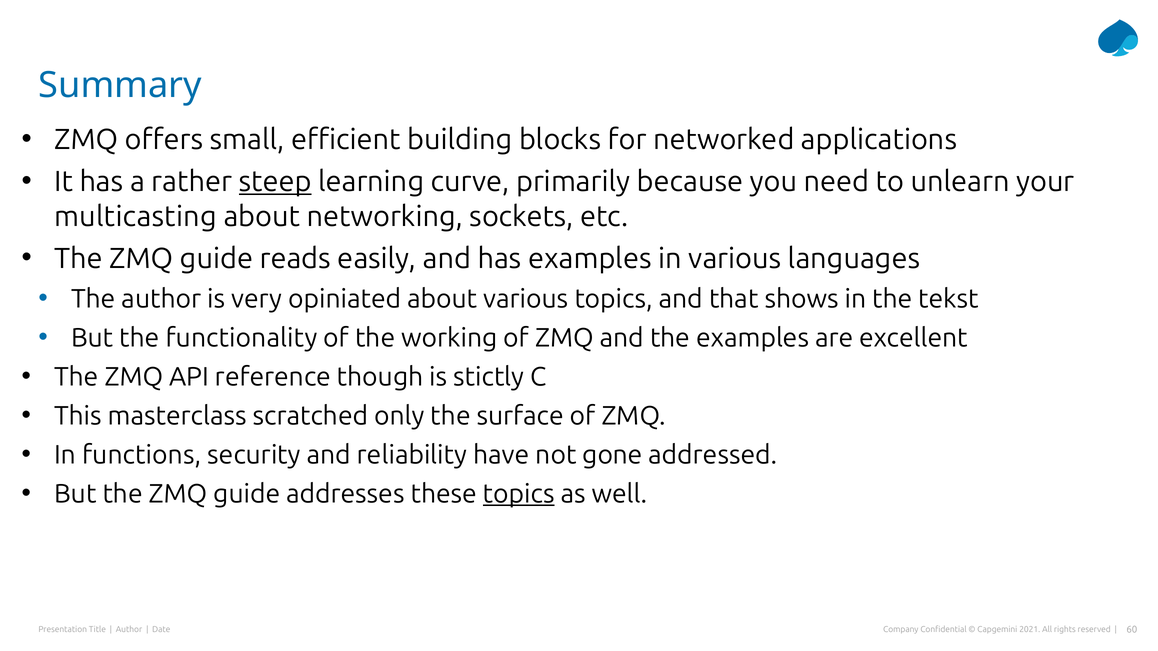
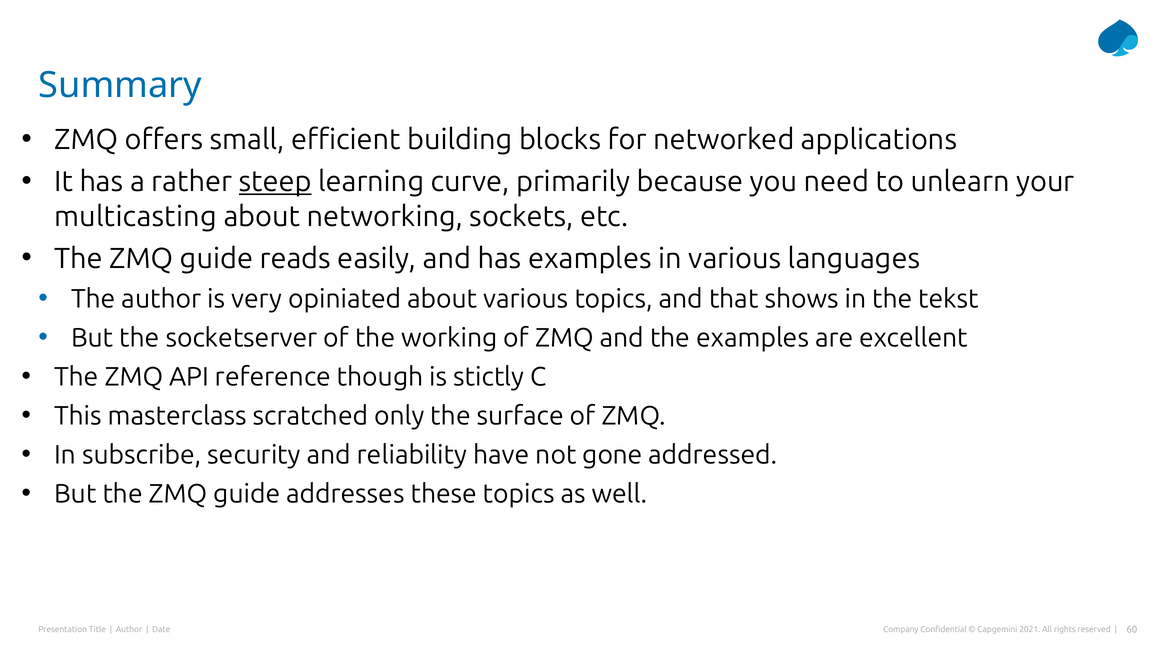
functionality: functionality -> socketserver
functions: functions -> subscribe
topics at (519, 494) underline: present -> none
